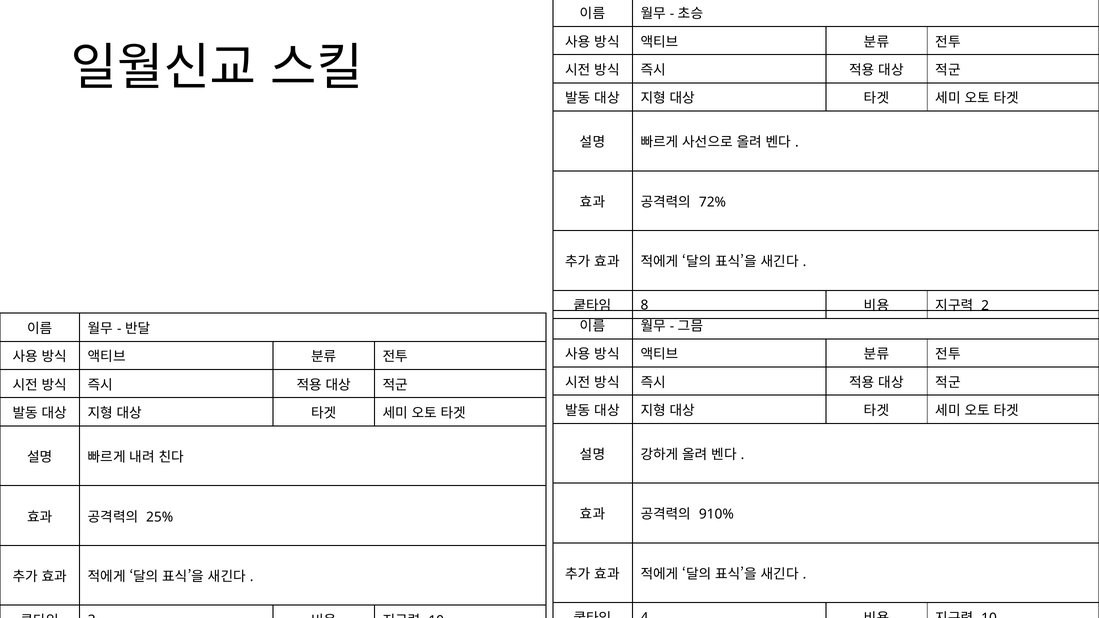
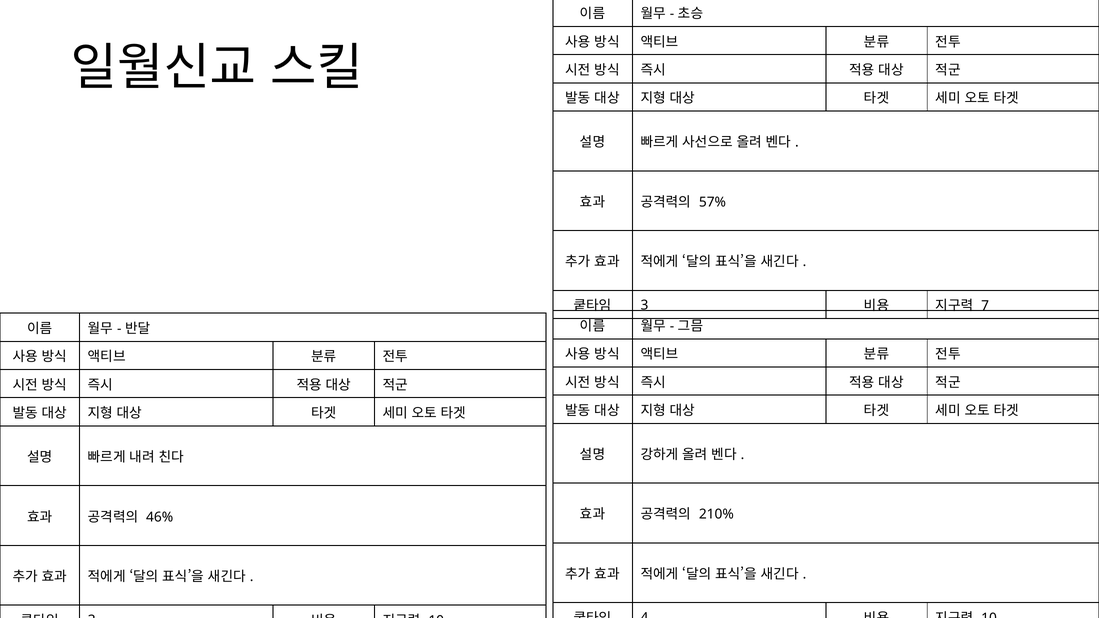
72%: 72% -> 57%
8 at (644, 305): 8 -> 3
2: 2 -> 7
910%: 910% -> 210%
25%: 25% -> 46%
